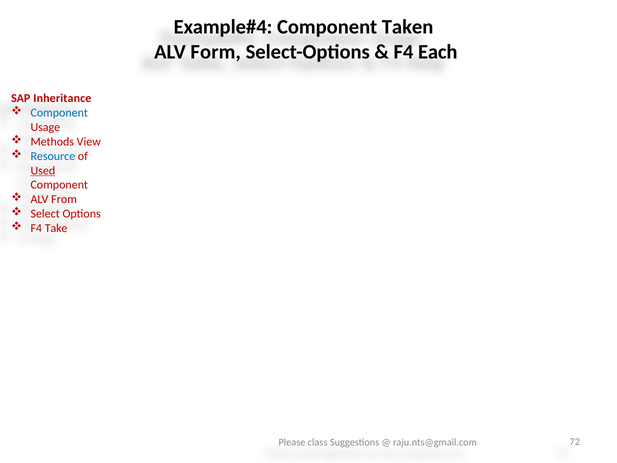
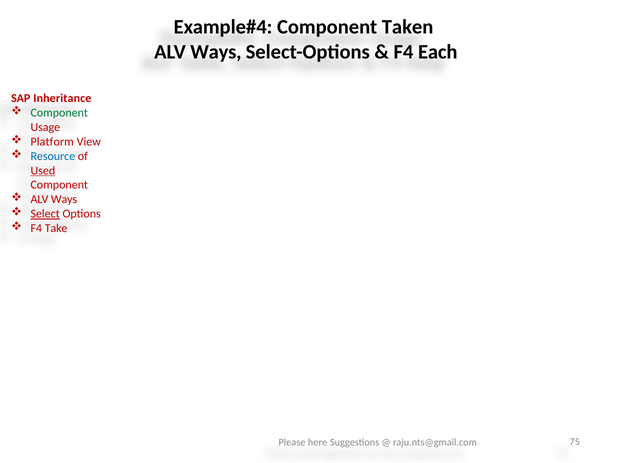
Form at (216, 52): Form -> Ways
Component at (59, 113) colour: blue -> green
Methods: Methods -> Platform
From at (64, 199): From -> Ways
Select underline: none -> present
class: class -> here
72: 72 -> 75
